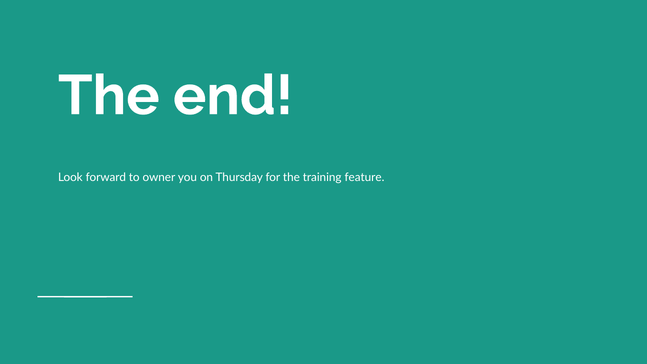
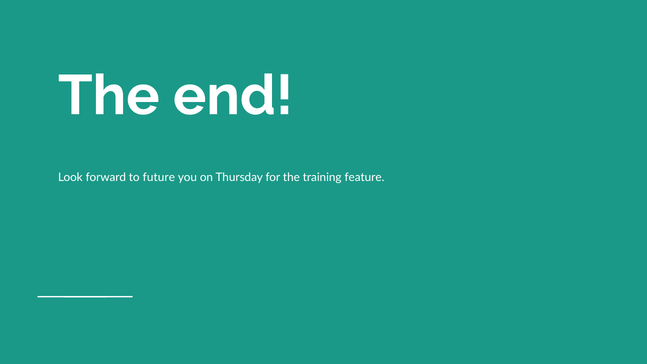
owner: owner -> future
